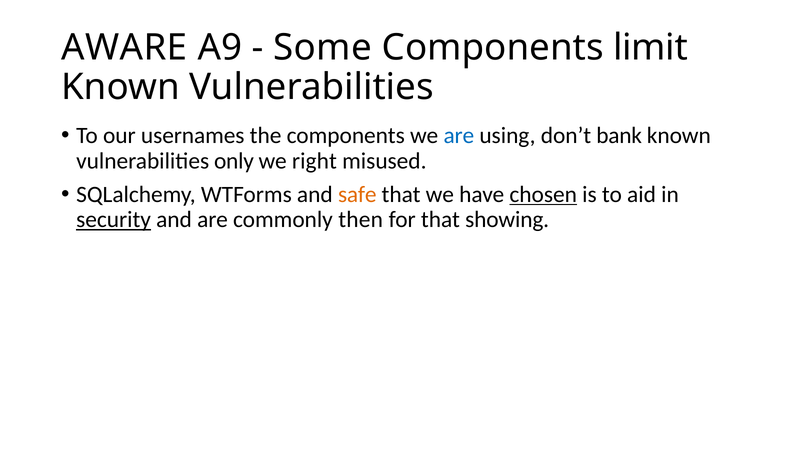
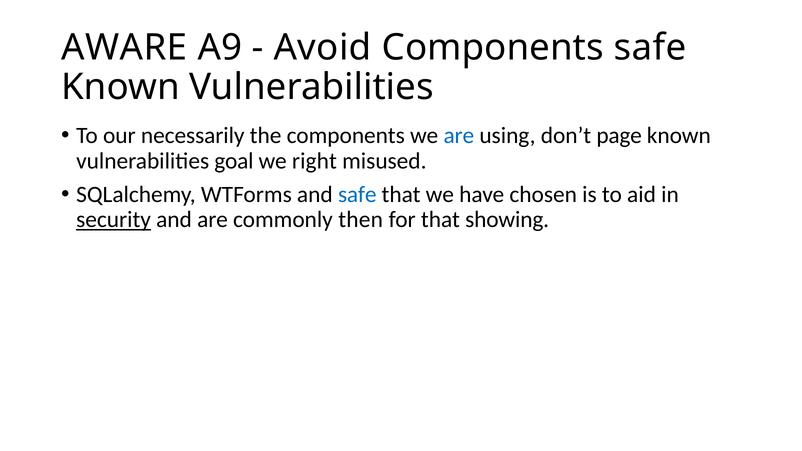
Some: Some -> Avoid
Components limit: limit -> safe
usernames: usernames -> necessarily
bank: bank -> page
only: only -> goal
safe at (357, 194) colour: orange -> blue
chosen underline: present -> none
